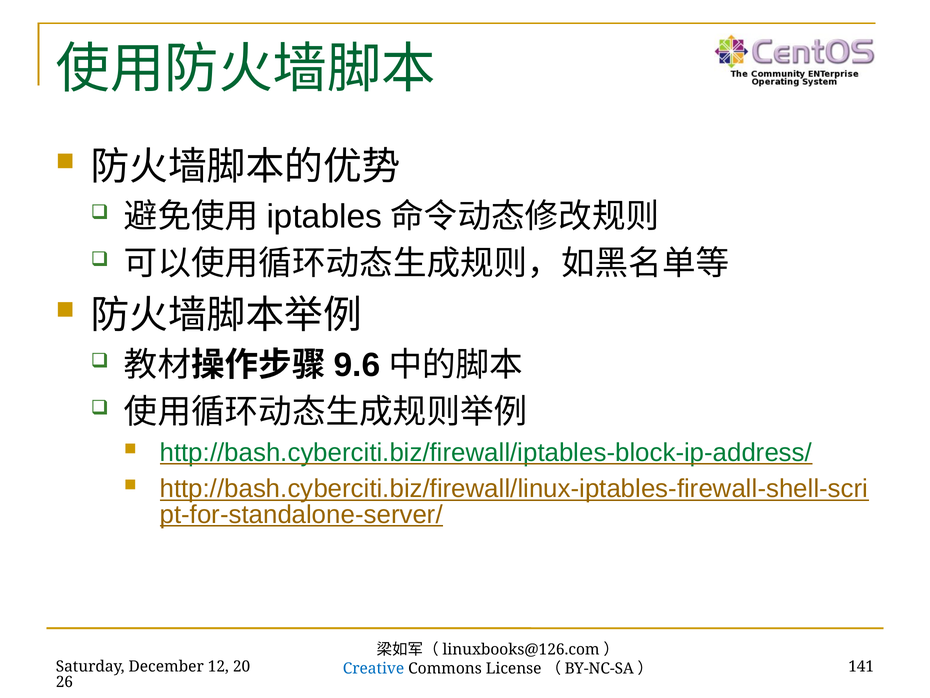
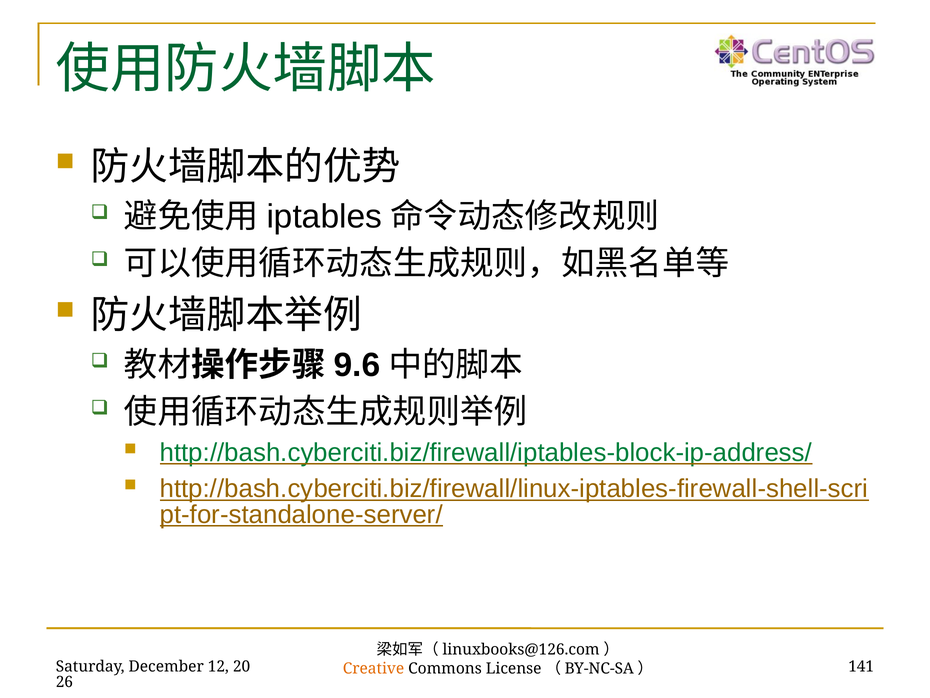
Creative colour: blue -> orange
